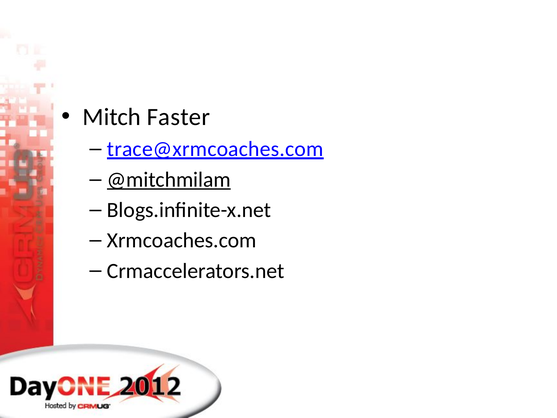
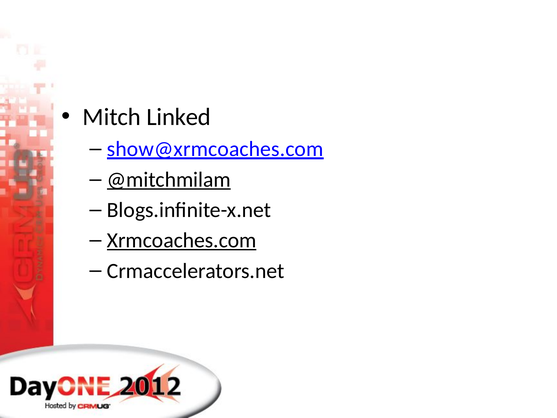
Faster: Faster -> Linked
trace@xrmcoaches.com: trace@xrmcoaches.com -> show@xrmcoaches.com
Xrmcoaches.com underline: none -> present
